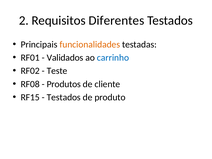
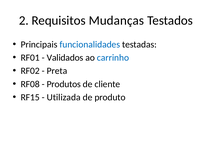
Diferentes: Diferentes -> Mudanças
funcionalidades colour: orange -> blue
Teste: Teste -> Preta
Testados at (64, 97): Testados -> Utilizada
